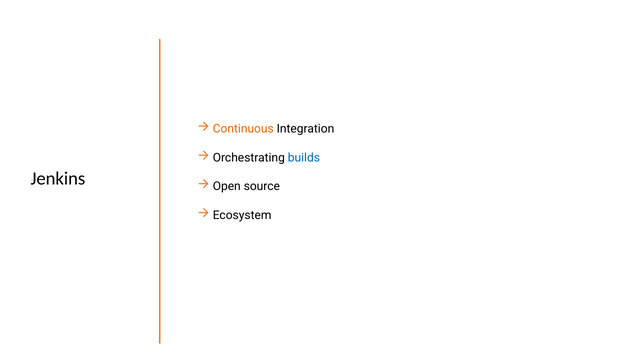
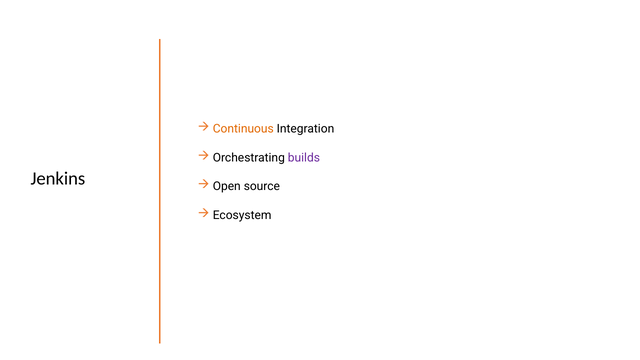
builds colour: blue -> purple
